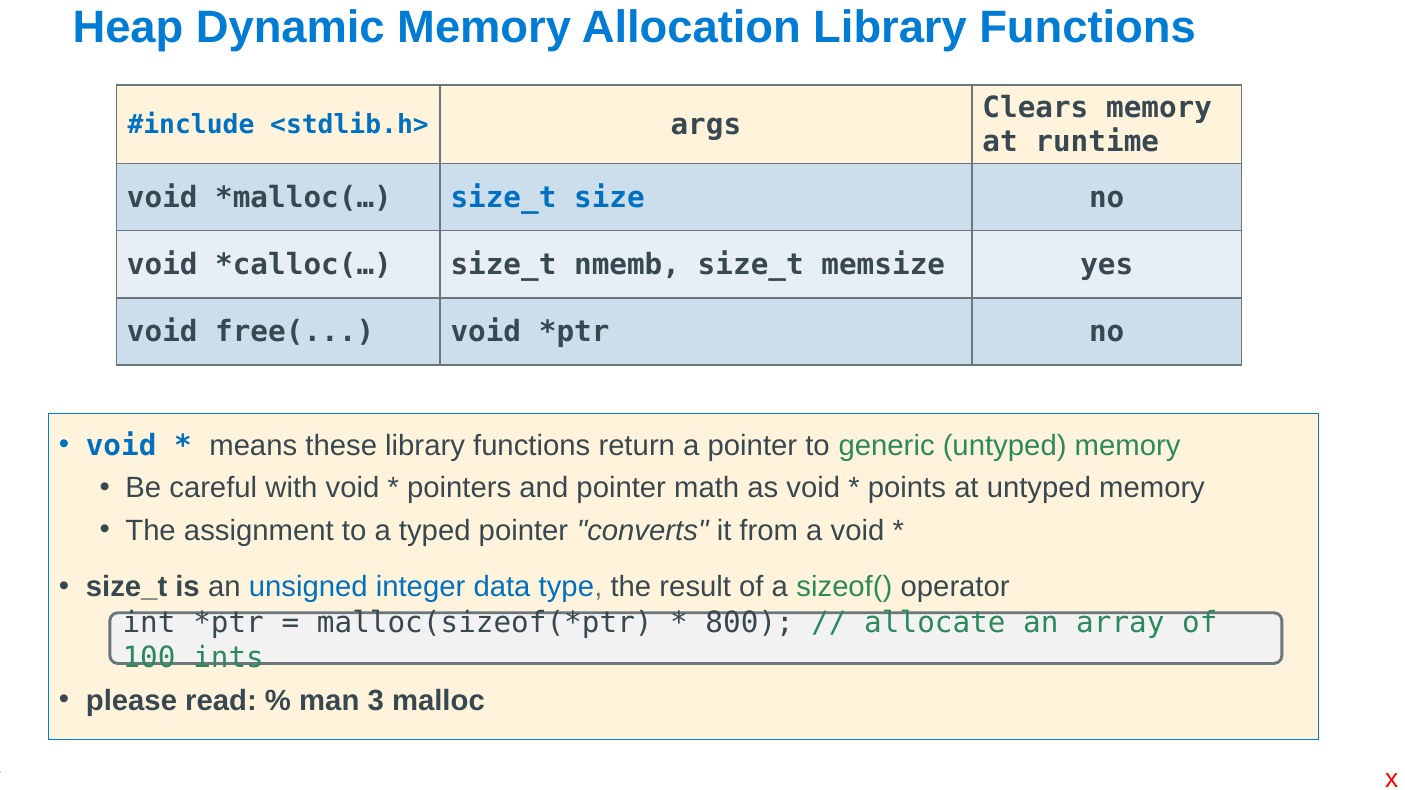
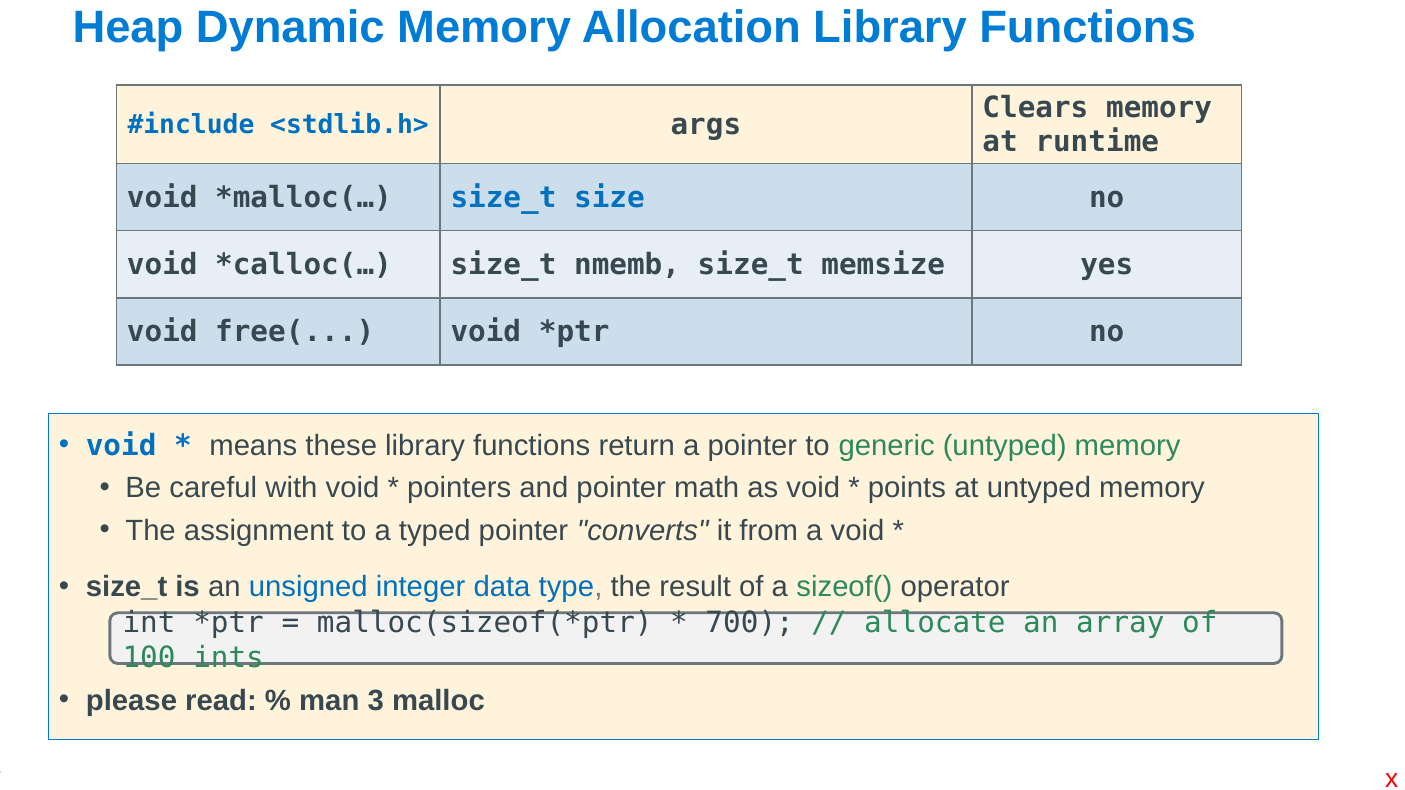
800: 800 -> 700
